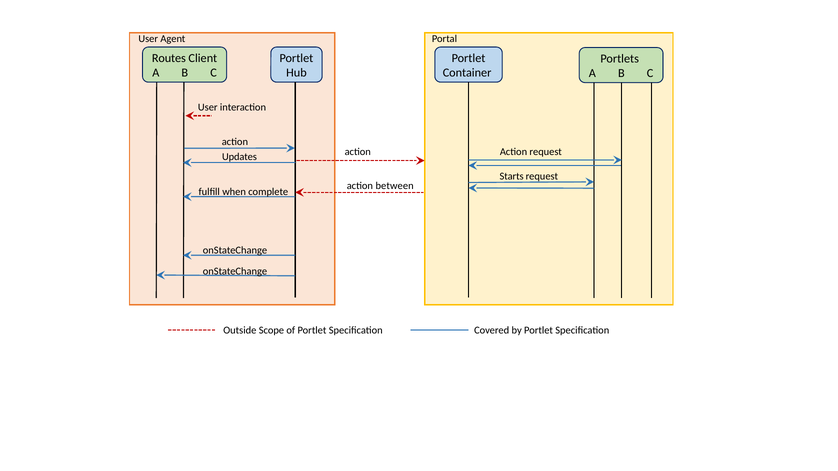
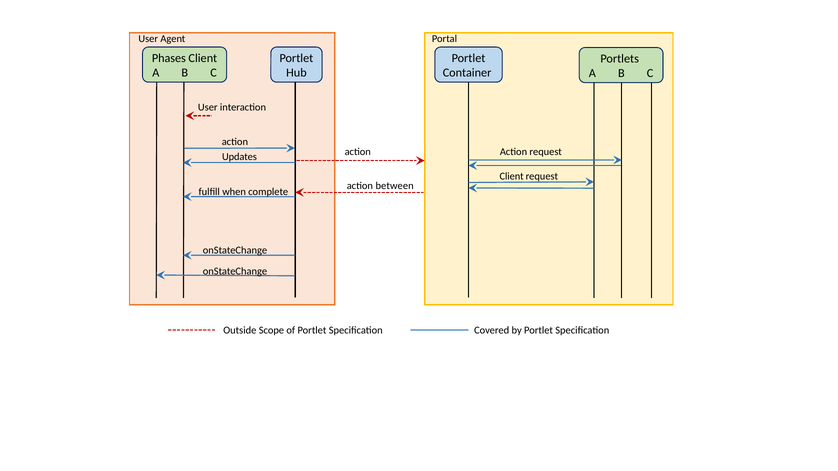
Routes: Routes -> Phases
Starts at (512, 176): Starts -> Client
